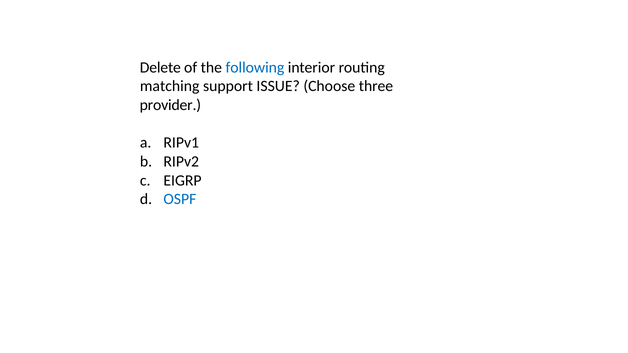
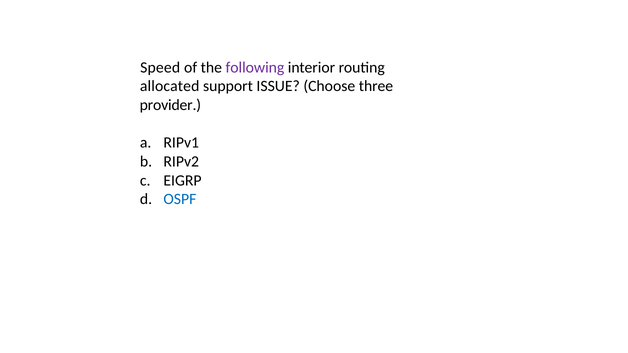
Delete: Delete -> Speed
following colour: blue -> purple
matching: matching -> allocated
